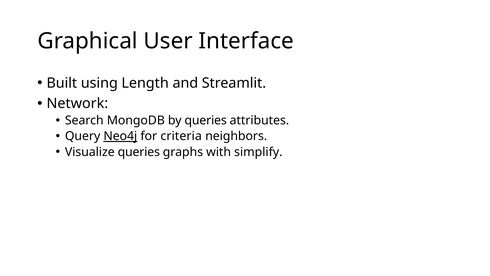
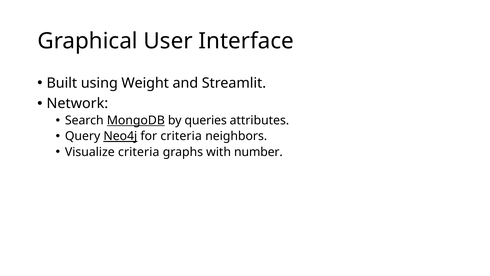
Length: Length -> Weight
MongoDB underline: none -> present
Visualize queries: queries -> criteria
simplify: simplify -> number
